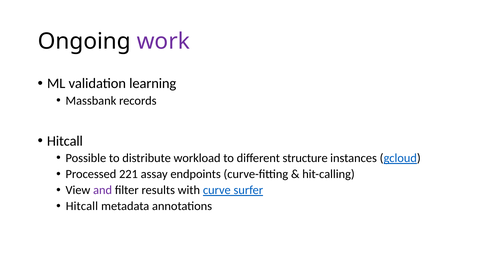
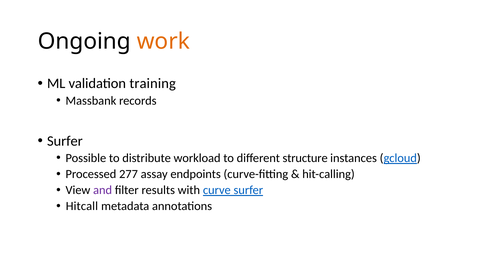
work colour: purple -> orange
learning: learning -> training
Hitcall at (65, 141): Hitcall -> Surfer
221: 221 -> 277
